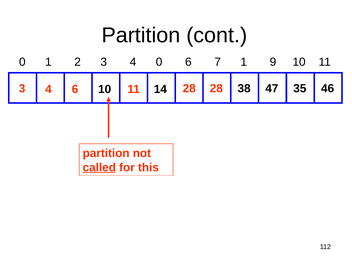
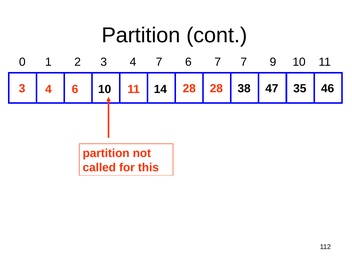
4 0: 0 -> 7
7 1: 1 -> 7
called underline: present -> none
